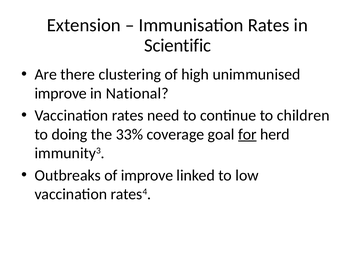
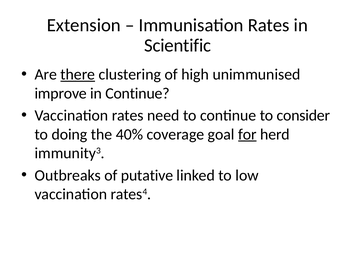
there underline: none -> present
in National: National -> Continue
children: children -> consider
33%: 33% -> 40%
of improve: improve -> putative
